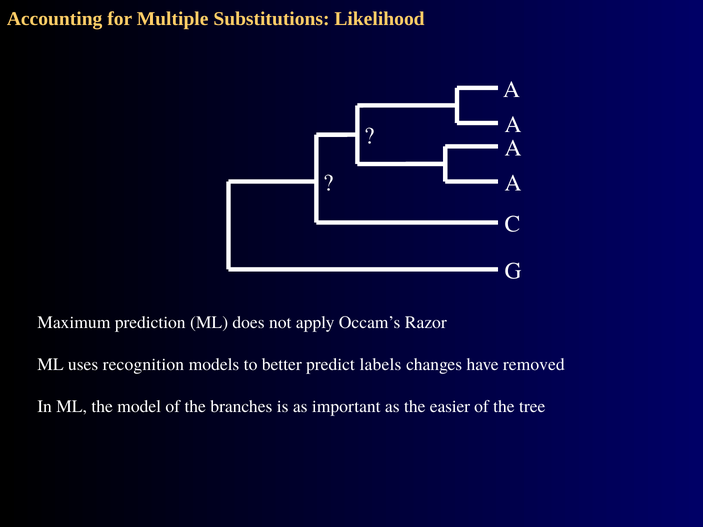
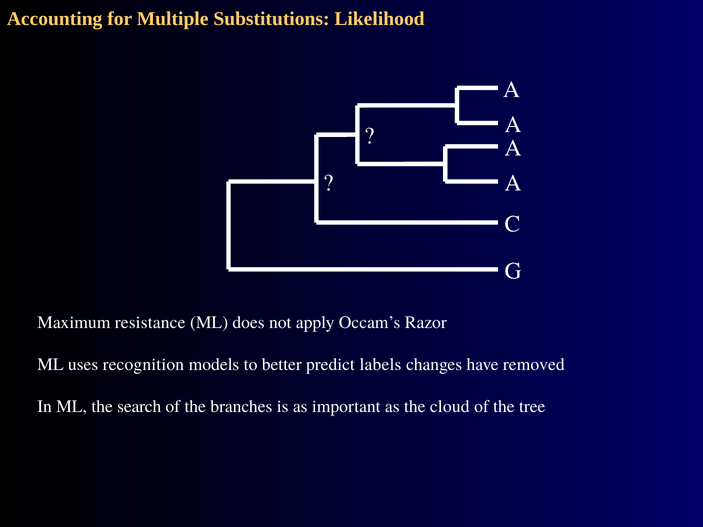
prediction: prediction -> resistance
model: model -> search
easier: easier -> cloud
